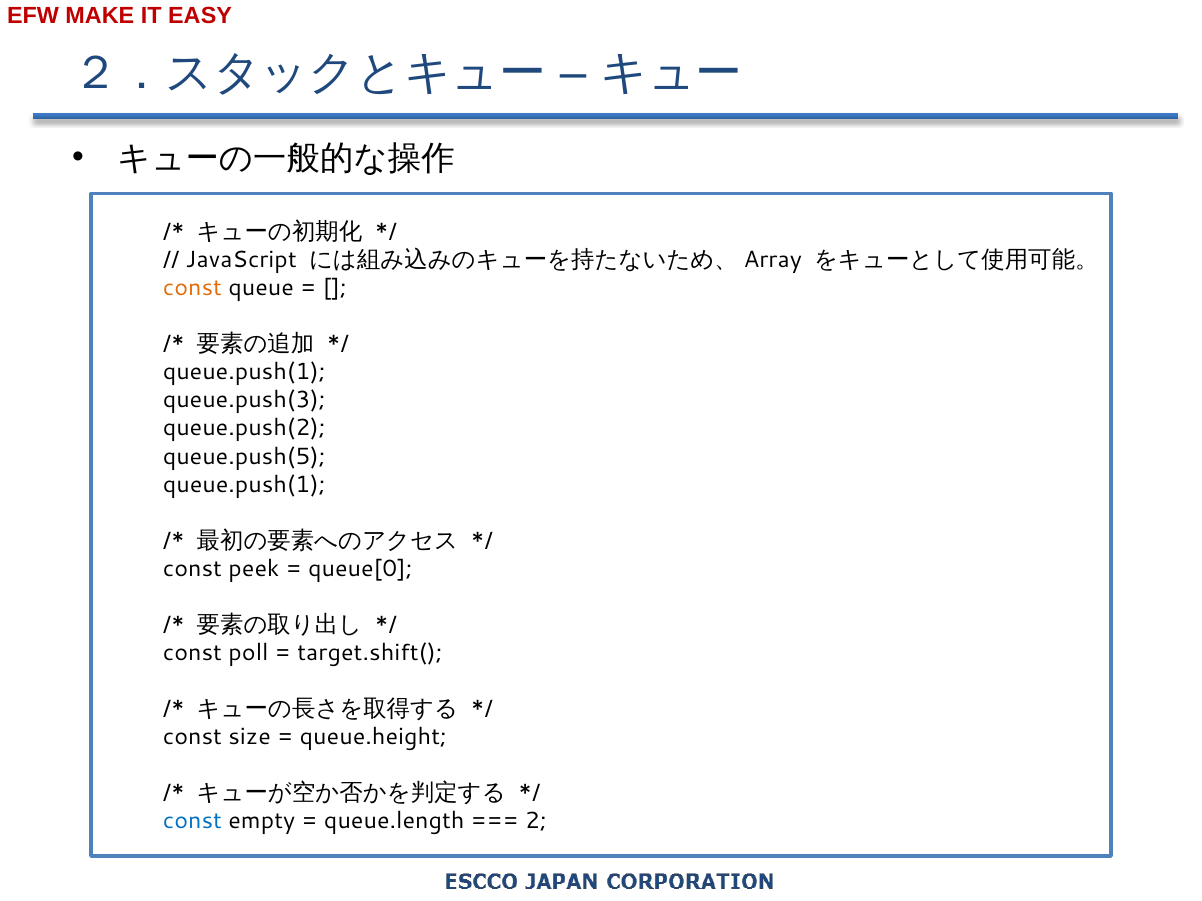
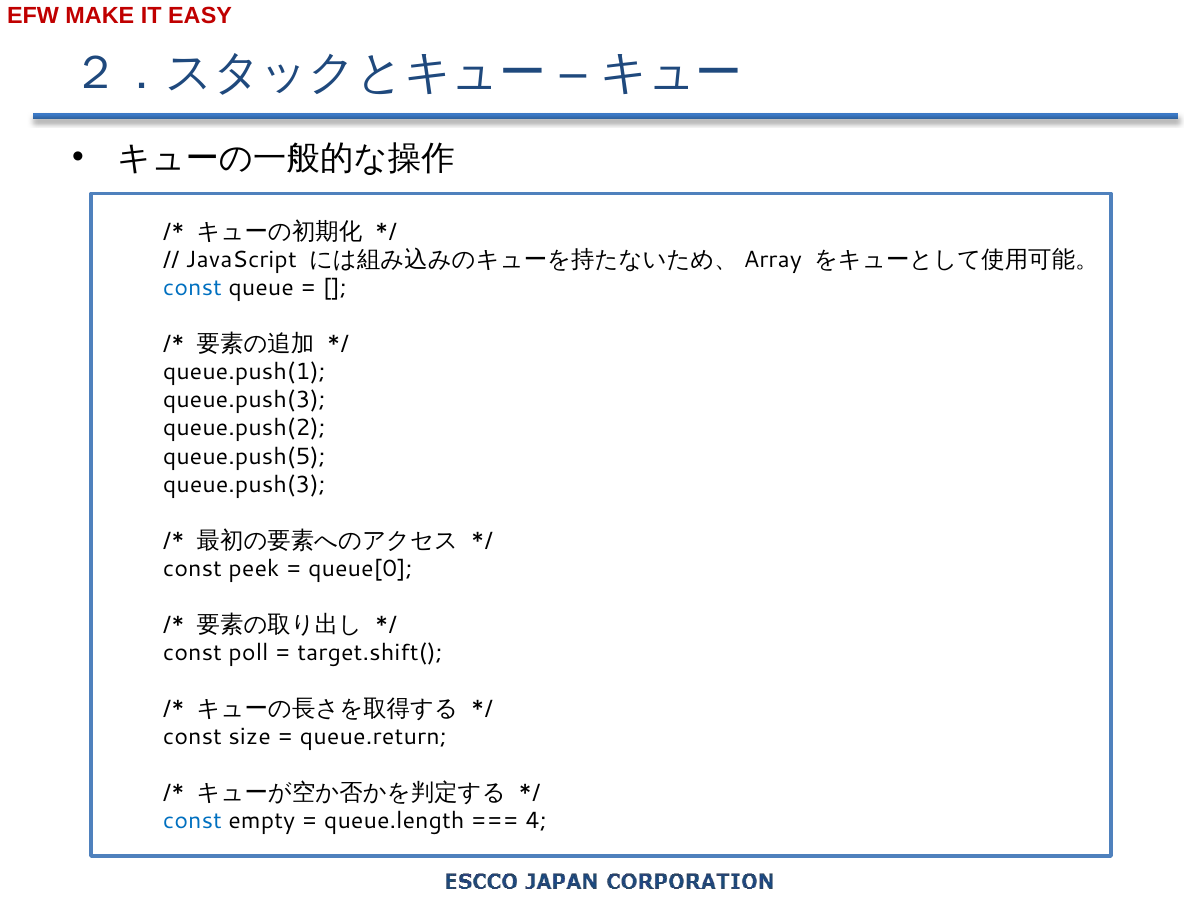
const at (192, 288) colour: orange -> blue
queue.push(1 at (244, 485): queue.push(1 -> queue.push(3
queue.height: queue.height -> queue.return
2: 2 -> 4
